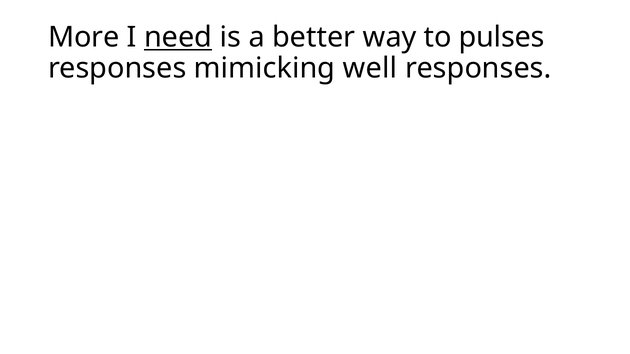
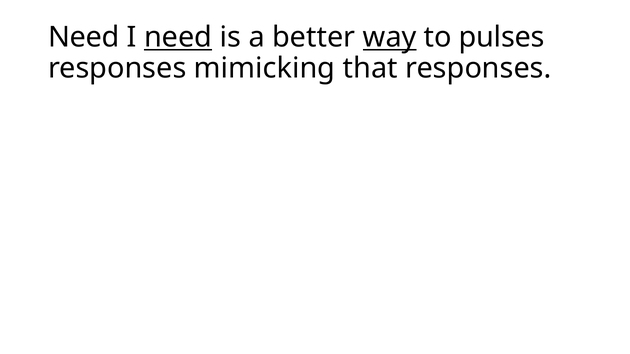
More at (84, 37): More -> Need
way underline: none -> present
well: well -> that
